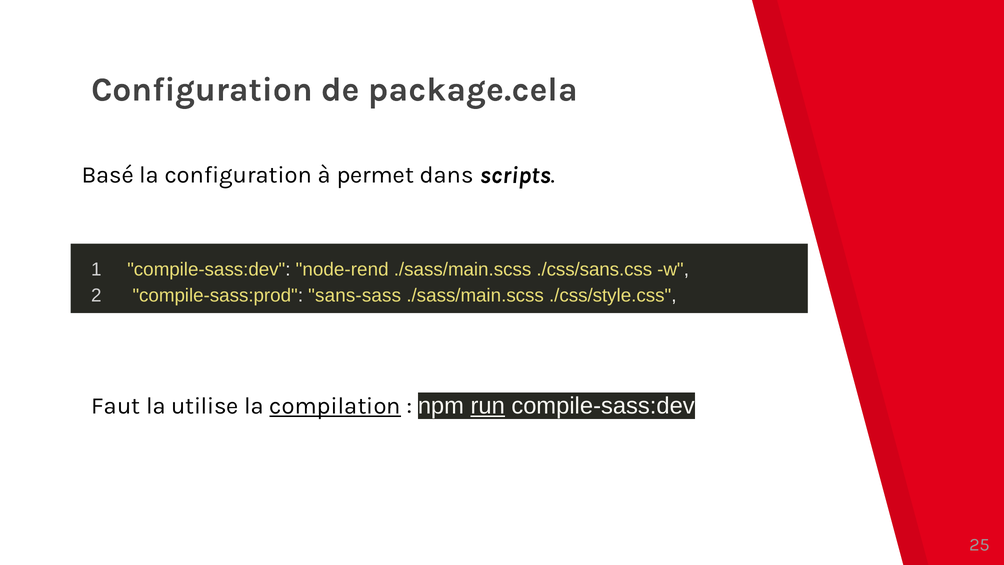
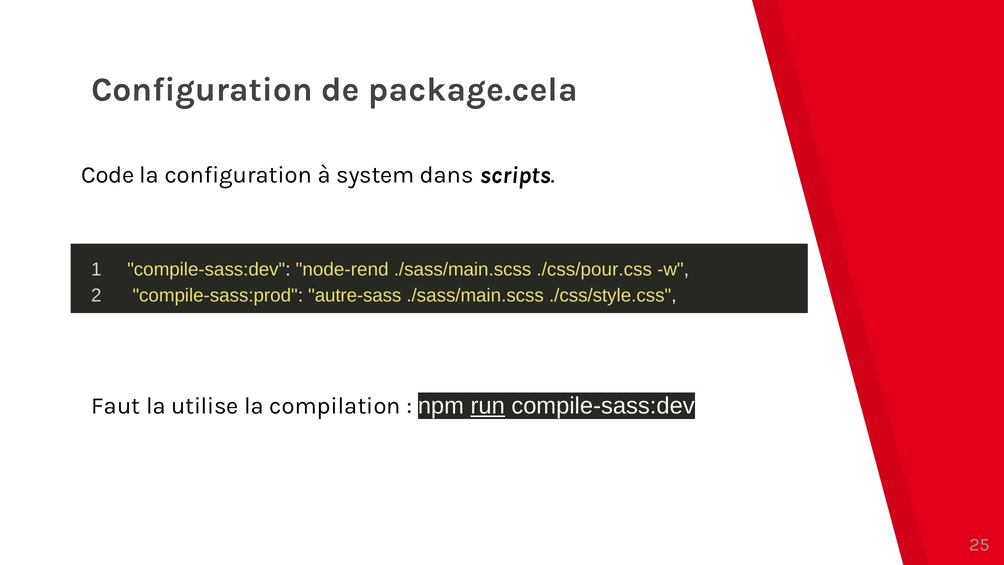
Basé: Basé -> Code
permet: permet -> system
./css/sans.css: ./css/sans.css -> ./css/pour.css
sans-sass: sans-sass -> autre-sass
compilation underline: present -> none
